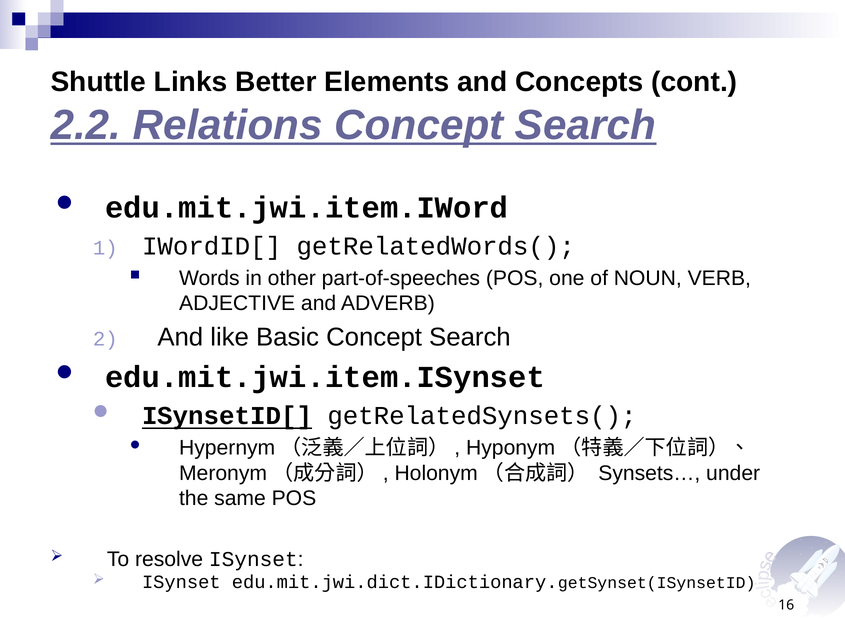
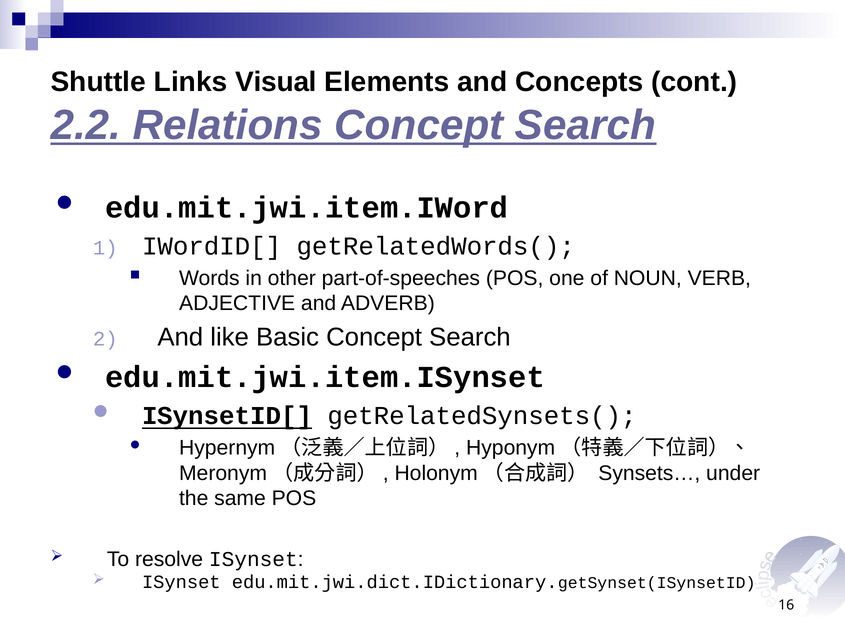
Better: Better -> Visual
